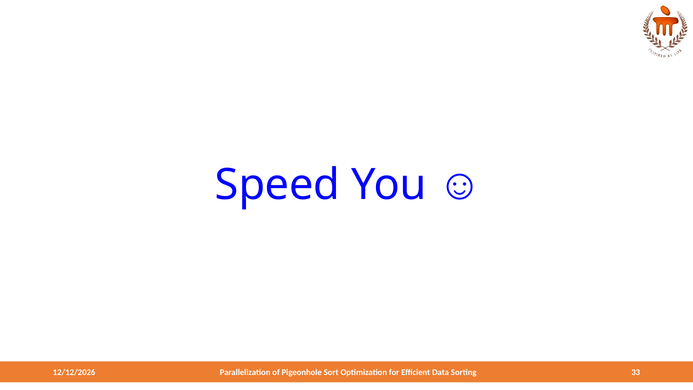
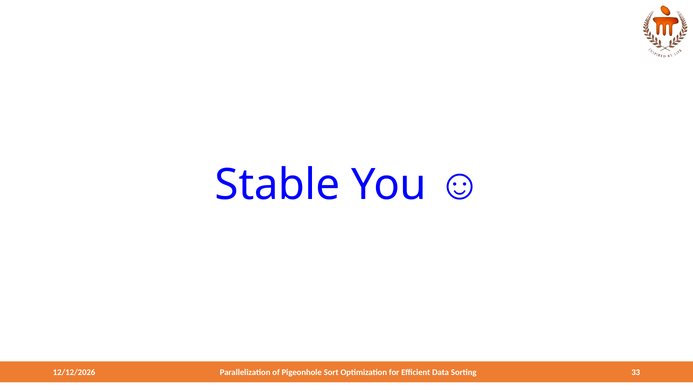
Speed: Speed -> Stable
